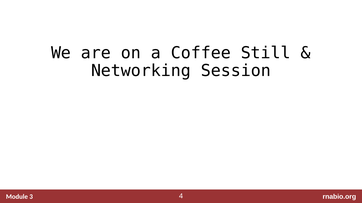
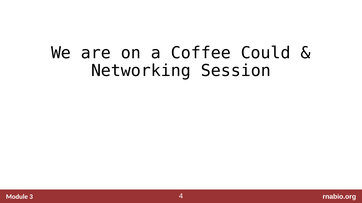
Still: Still -> Could
